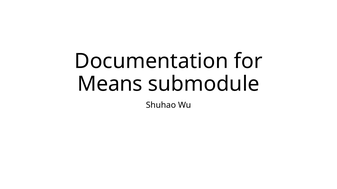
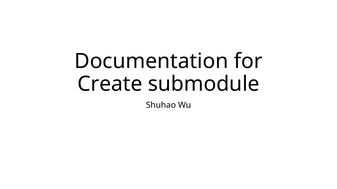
Means: Means -> Create
